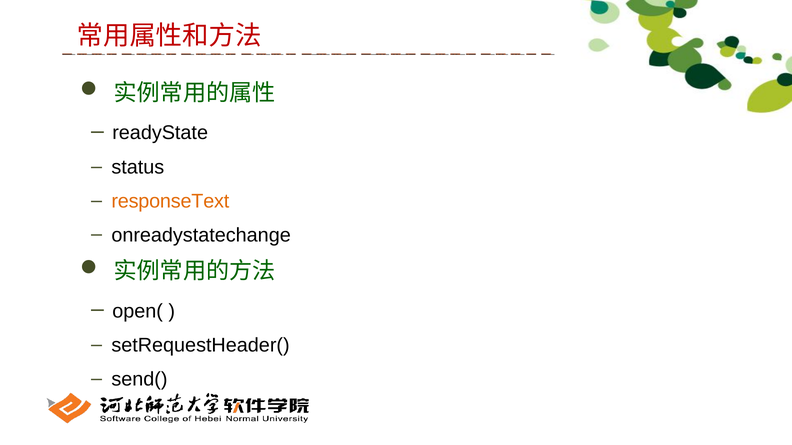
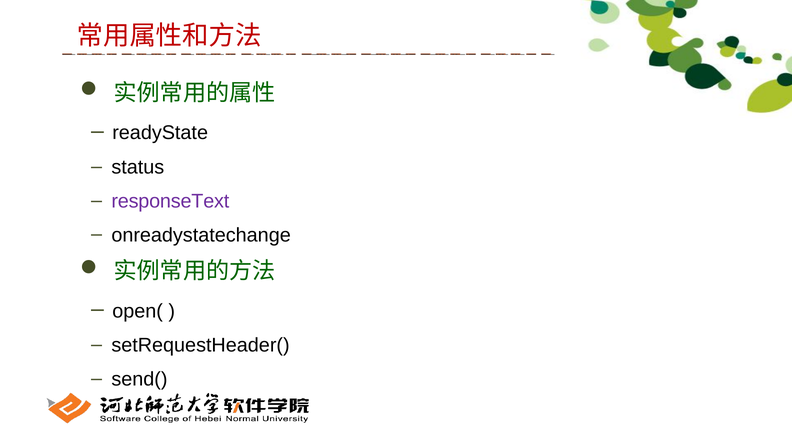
responseText colour: orange -> purple
